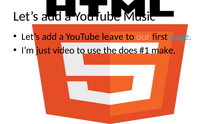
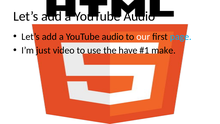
Music at (139, 16): Music -> Audio
leave at (113, 37): leave -> audio
our colour: pink -> white
does: does -> have
